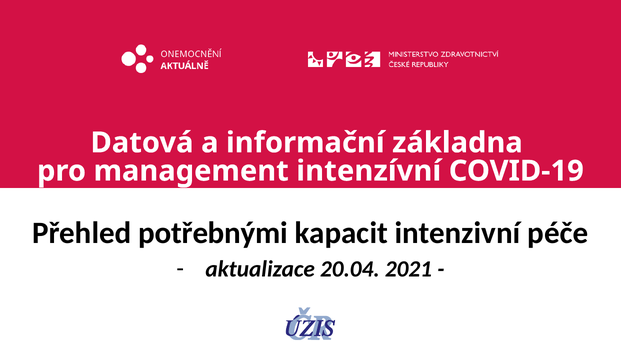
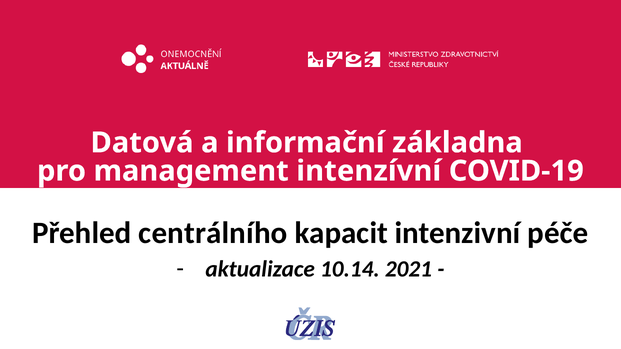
potřebnými: potřebnými -> centrálního
20.04: 20.04 -> 10.14
